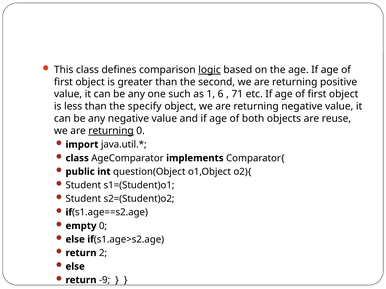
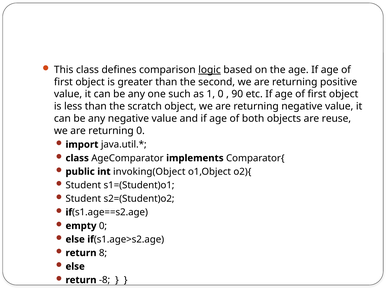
1 6: 6 -> 0
71: 71 -> 90
specify: specify -> scratch
returning at (111, 131) underline: present -> none
question(Object: question(Object -> invoking(Object
2: 2 -> 8
-9: -9 -> -8
